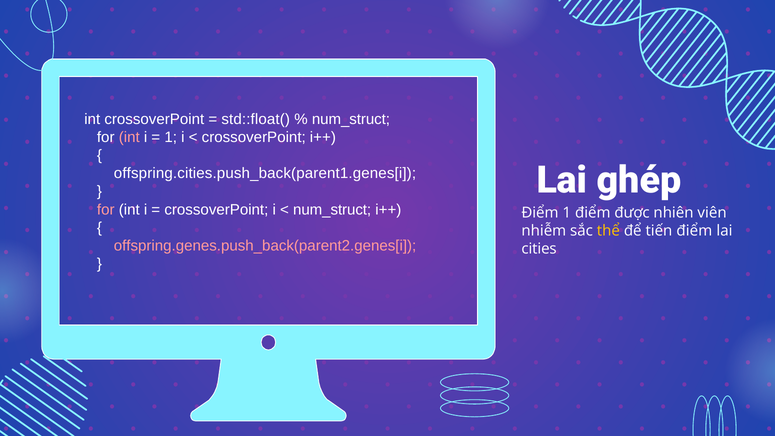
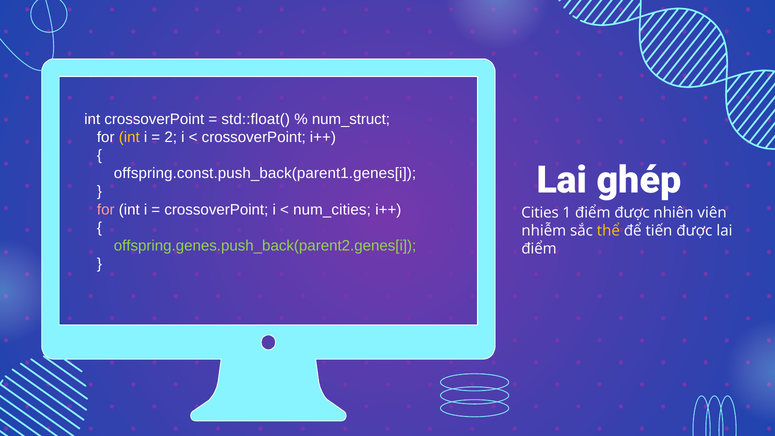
int at (129, 137) colour: pink -> yellow
1 at (171, 137): 1 -> 2
offspring.cities.push_back(parent1.genes[i: offspring.cities.push_back(parent1.genes[i -> offspring.const.push_back(parent1.genes[i
num_struct at (332, 210): num_struct -> num_cities
Điểm at (540, 213): Điểm -> Cities
tiến điểm: điểm -> được
offspring.genes.push_back(parent2.genes[i colour: pink -> light green
cities at (539, 249): cities -> điểm
